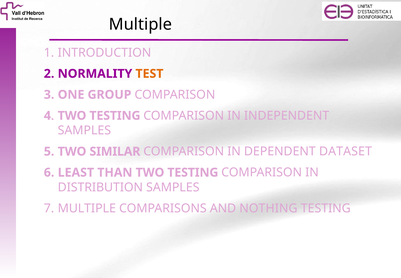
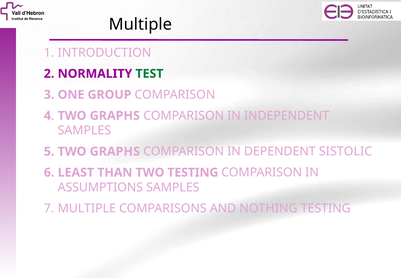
TEST colour: orange -> green
TESTING at (115, 116): TESTING -> GRAPHS
5 TWO SIMILAR: SIMILAR -> GRAPHS
DATASET: DATASET -> SISTOLIC
DISTRIBUTION: DISTRIBUTION -> ASSUMPTIONS
